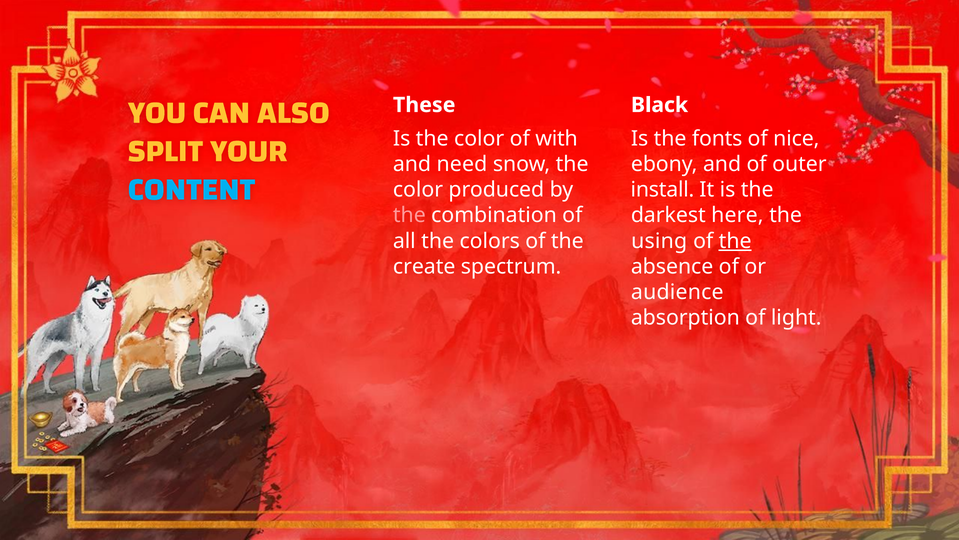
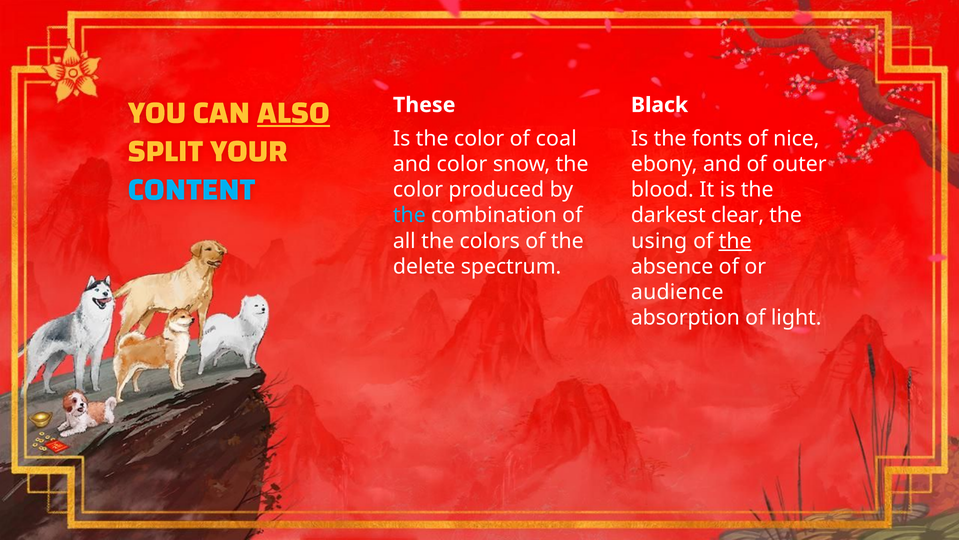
ALSO underline: none -> present
with: with -> coal
and need: need -> color
install: install -> blood
the at (409, 215) colour: pink -> light blue
here: here -> clear
create: create -> delete
